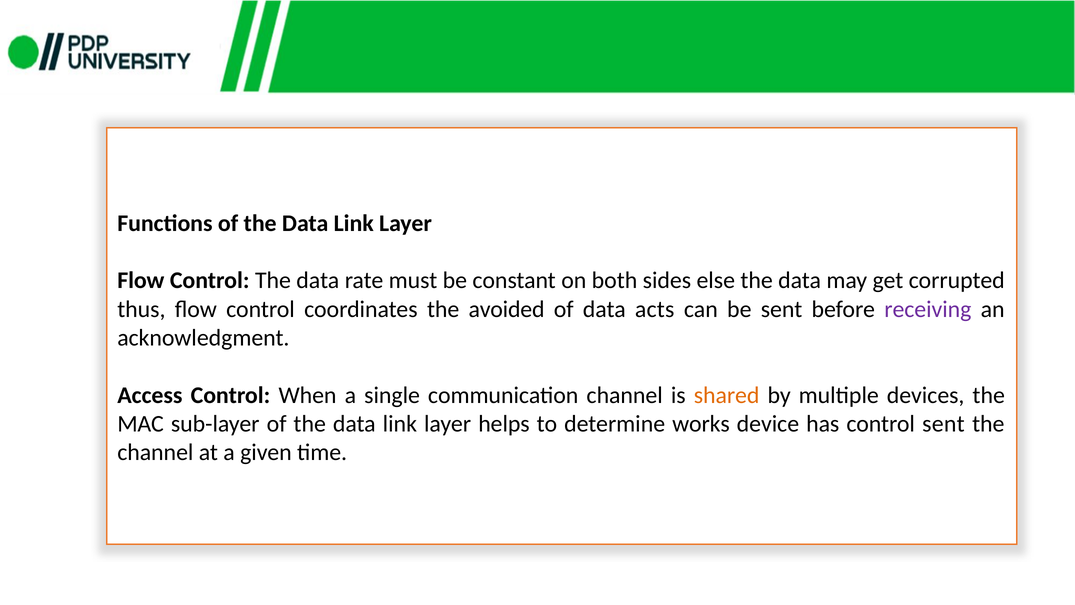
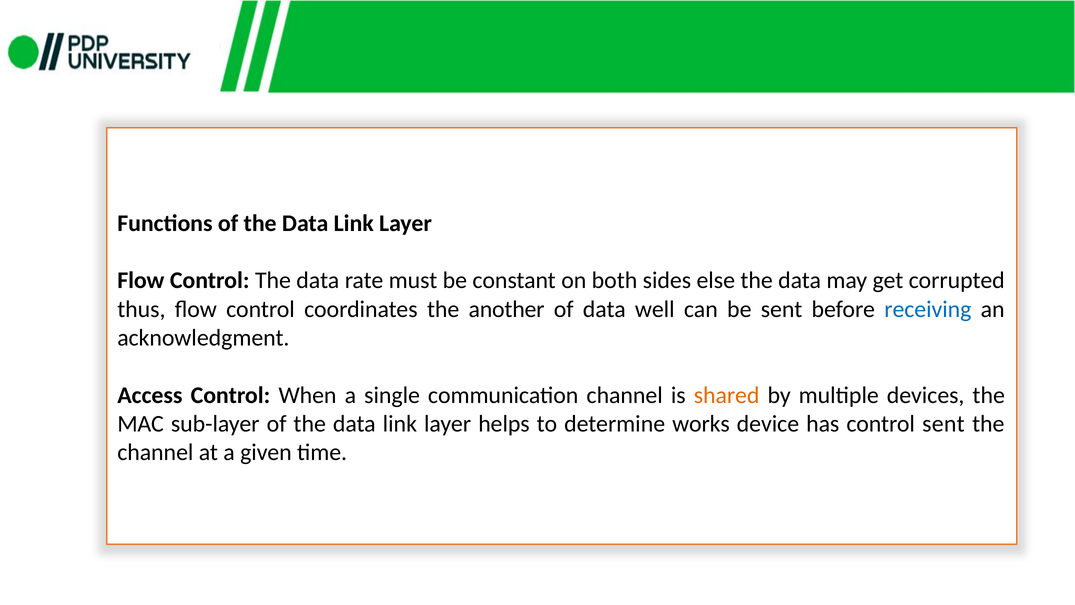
avoided: avoided -> another
acts: acts -> well
receiving colour: purple -> blue
